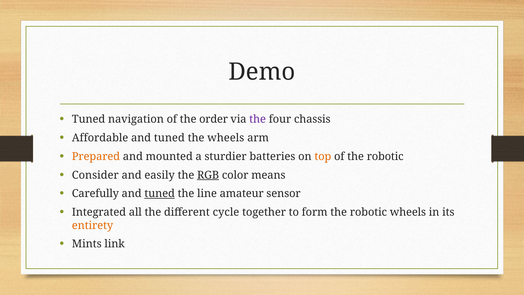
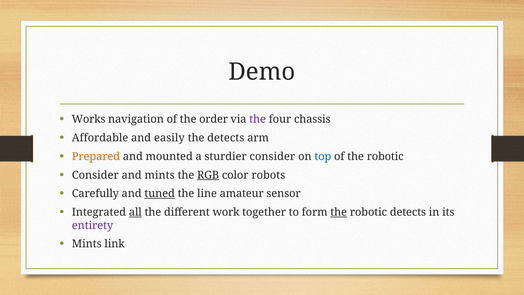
Tuned at (89, 119): Tuned -> Works
tuned at (169, 138): tuned -> easily
the wheels: wheels -> detects
sturdier batteries: batteries -> consider
top colour: orange -> blue
and easily: easily -> mints
means: means -> robots
all underline: none -> present
cycle: cycle -> work
the at (339, 212) underline: none -> present
robotic wheels: wheels -> detects
entirety colour: orange -> purple
